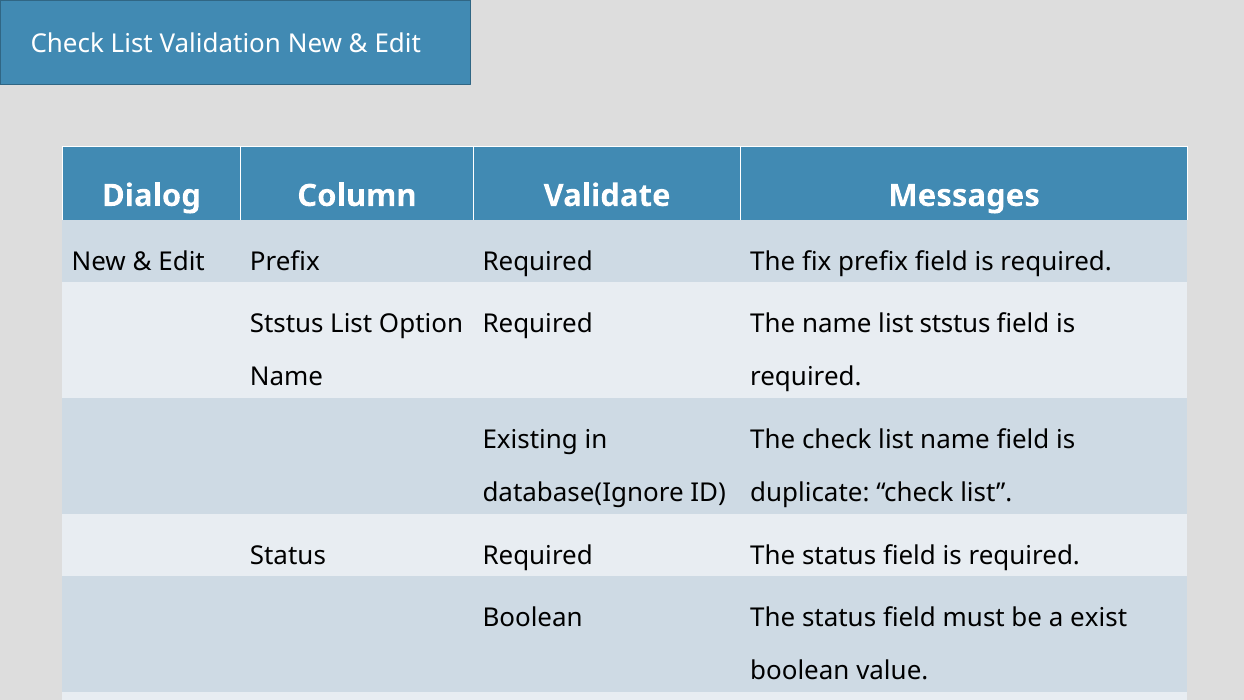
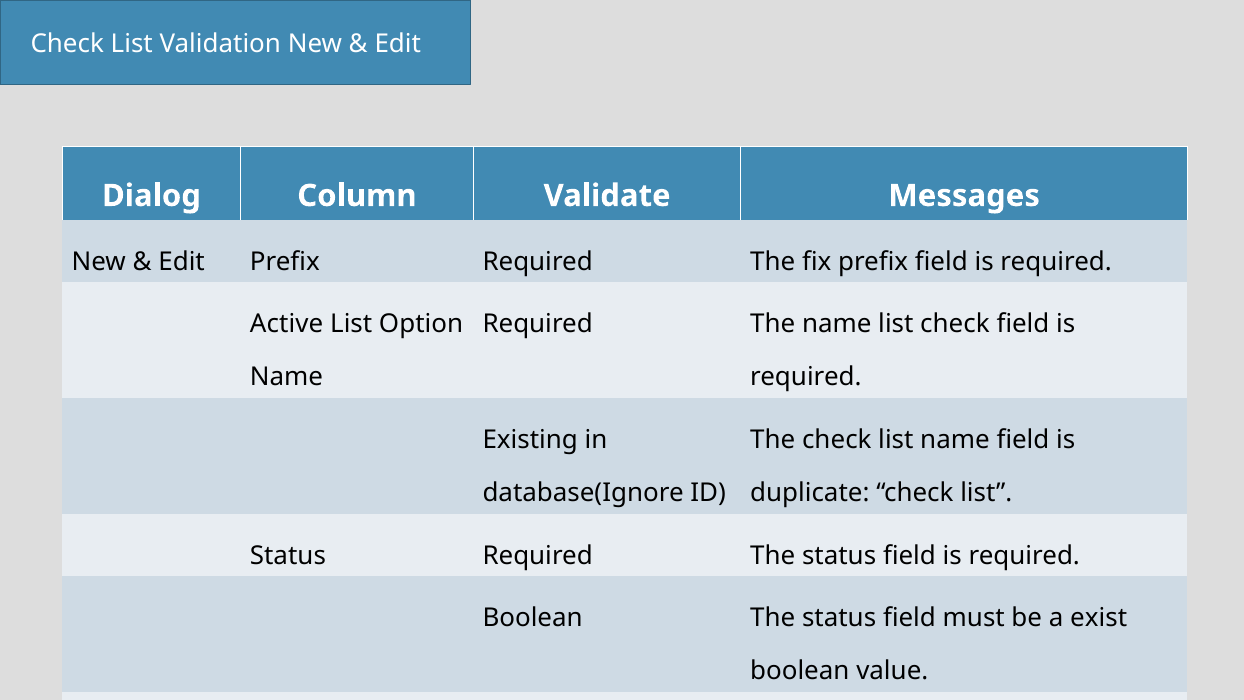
Ststus at (287, 324): Ststus -> Active
list ststus: ststus -> check
